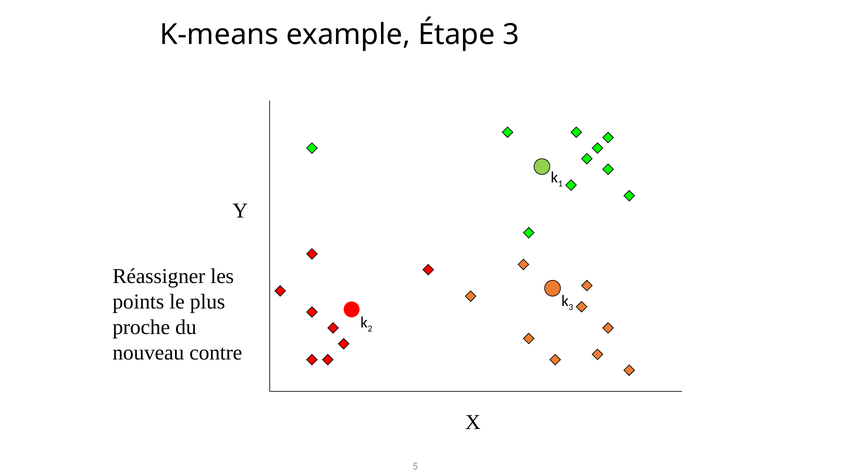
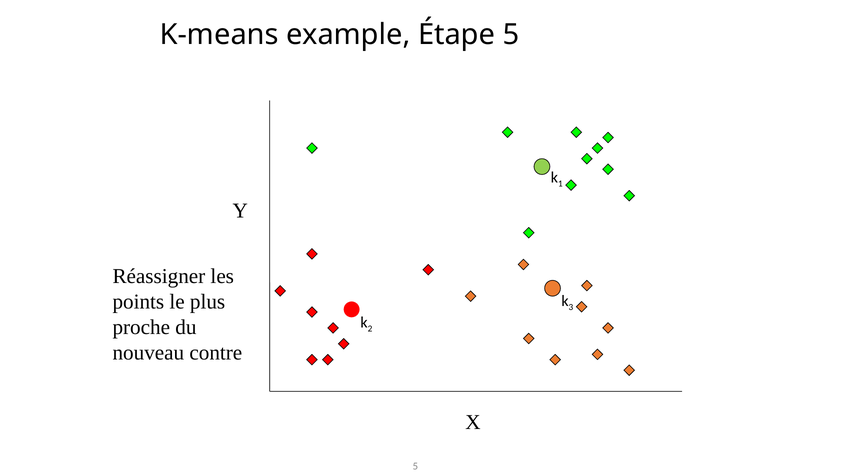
Étape 3: 3 -> 5
